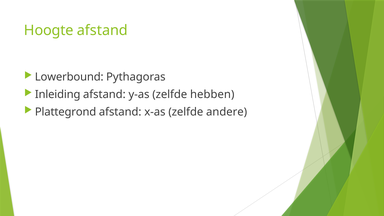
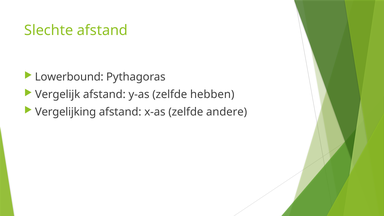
Hoogte: Hoogte -> Slechte
Inleiding: Inleiding -> Vergelijk
Plattegrond: Plattegrond -> Vergelijking
